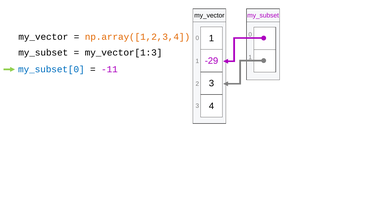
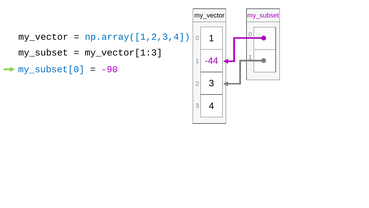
np.array([1,2,3,4 colour: orange -> blue
-29: -29 -> -44
-11: -11 -> -90
